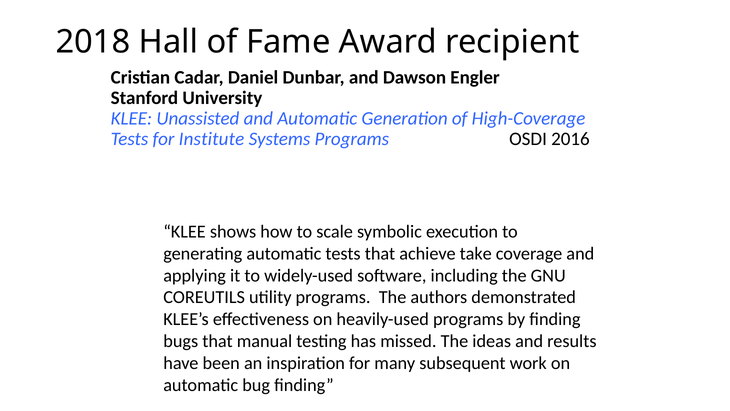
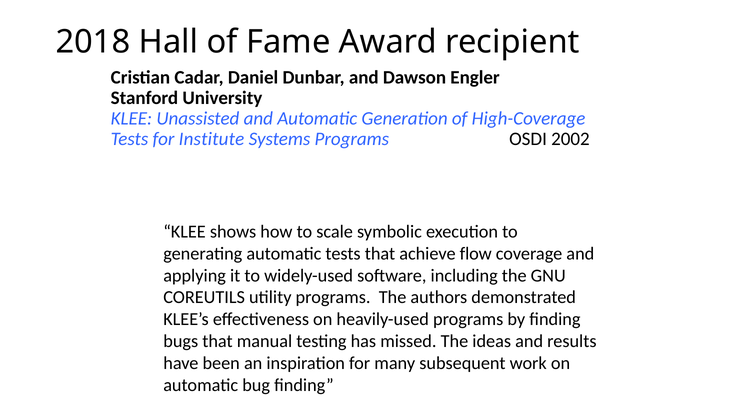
2016: 2016 -> 2002
take: take -> flow
